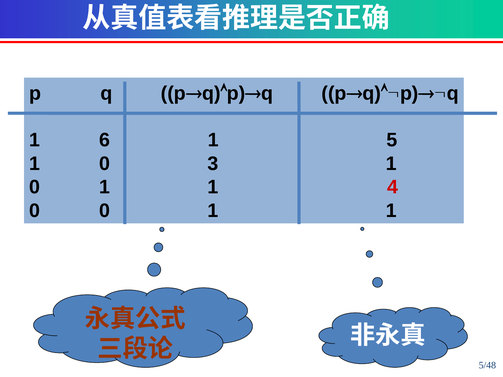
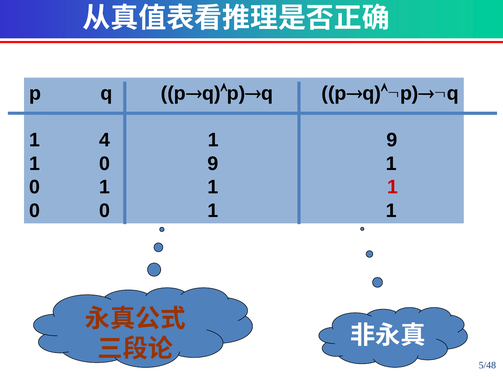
6: 6 -> 4
1 5: 5 -> 9
0 3: 3 -> 9
1 1 4: 4 -> 1
